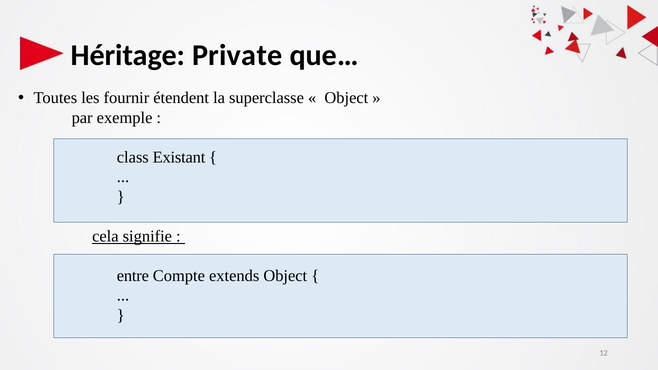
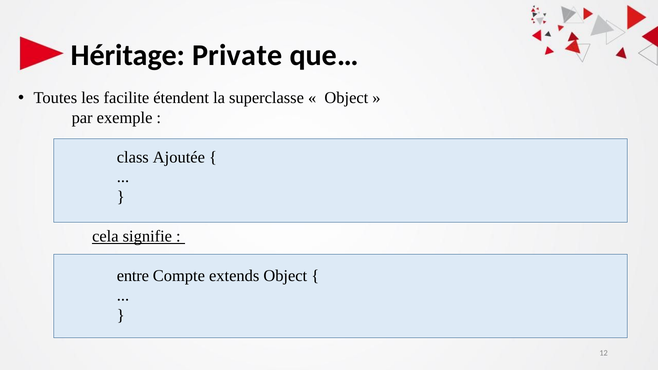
fournir: fournir -> facilite
Existant: Existant -> Ajoutée
